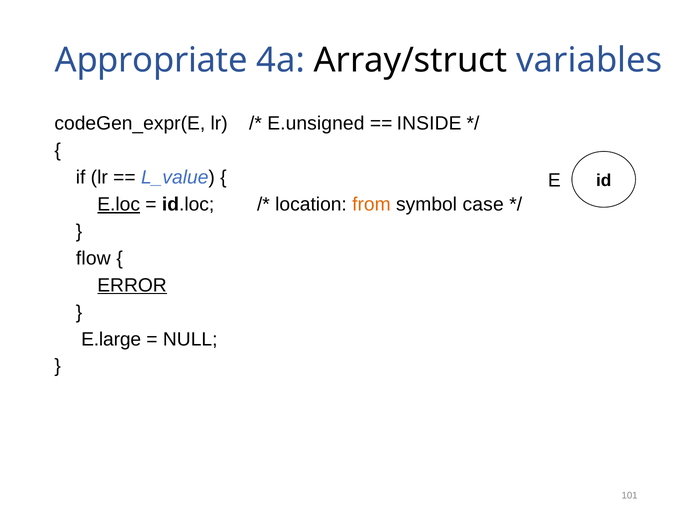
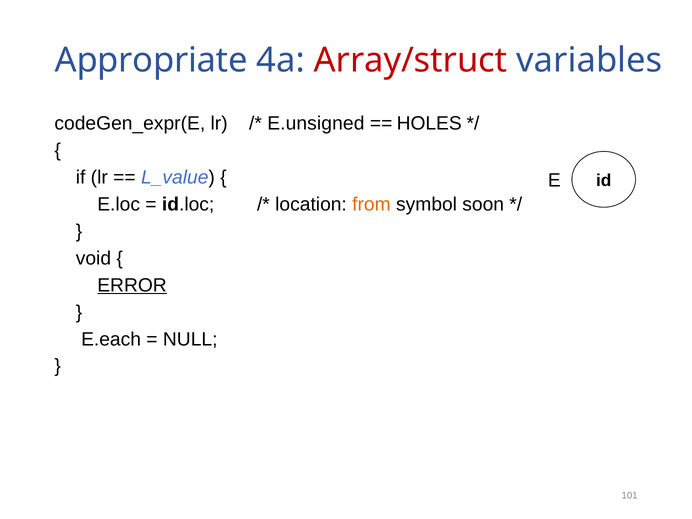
Array/struct colour: black -> red
INSIDE: INSIDE -> HOLES
E.loc underline: present -> none
case: case -> soon
flow: flow -> void
E.large: E.large -> E.each
